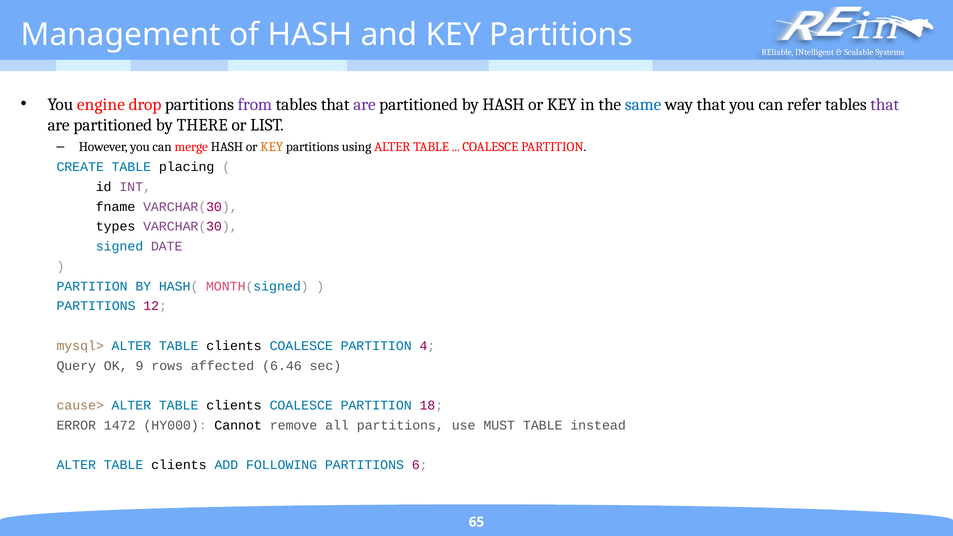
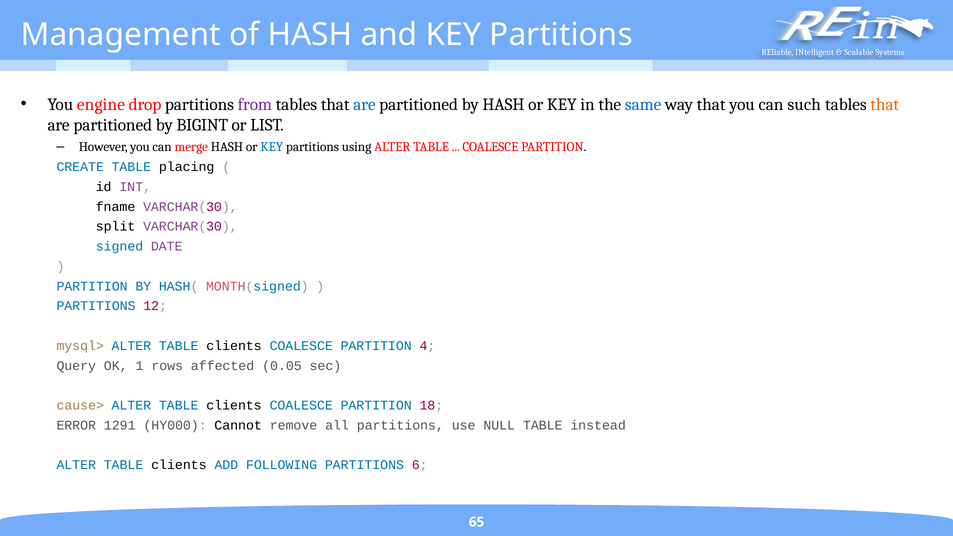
are at (364, 104) colour: purple -> blue
refer: refer -> such
that at (885, 104) colour: purple -> orange
THERE: THERE -> BIGINT
KEY at (272, 147) colour: orange -> blue
types: types -> split
9: 9 -> 1
6.46: 6.46 -> 0.05
1472: 1472 -> 1291
MUST: MUST -> NULL
